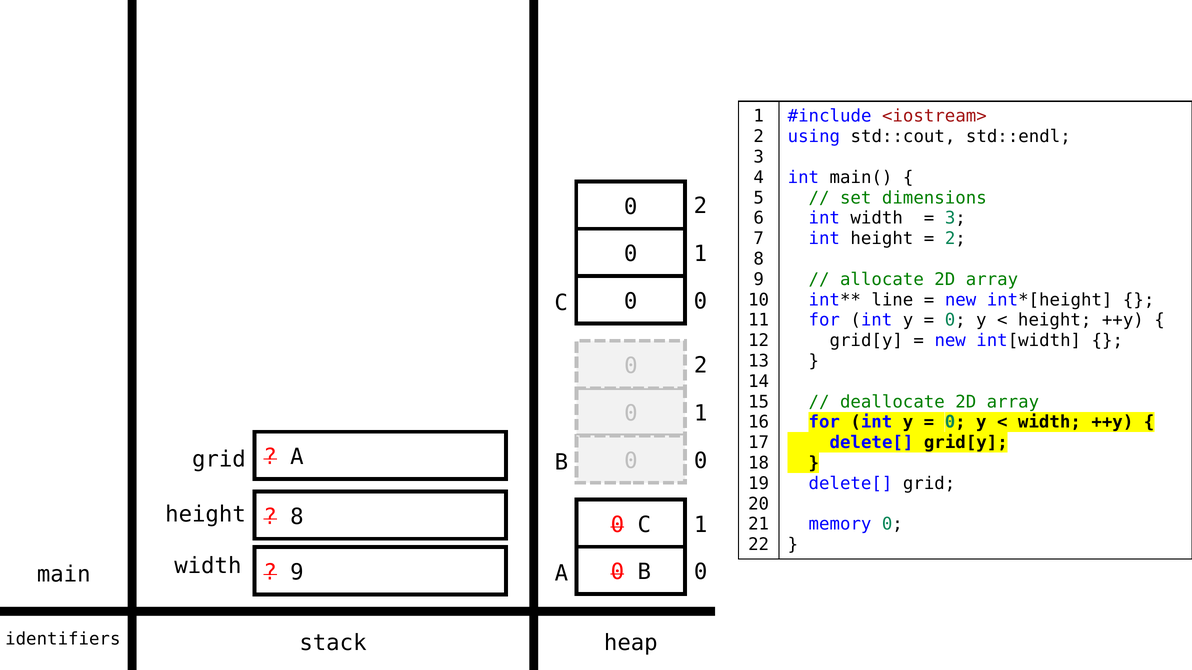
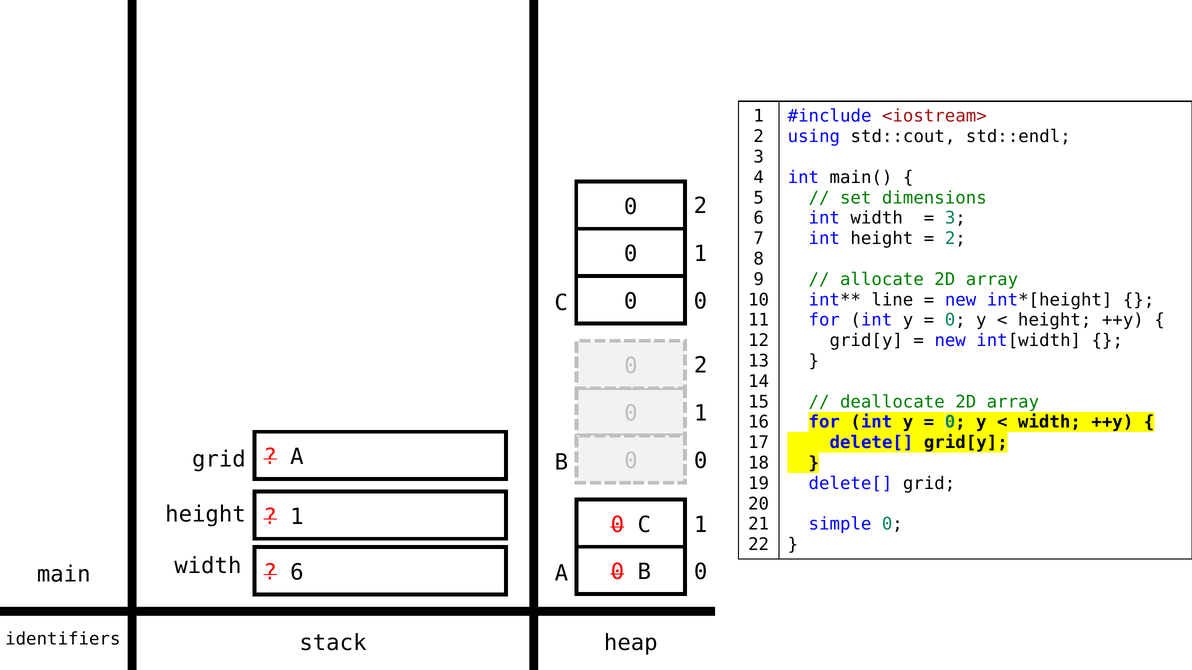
8 at (297, 517): 8 -> 1
memory: memory -> simple
9 at (297, 573): 9 -> 6
